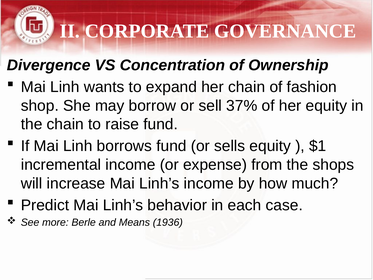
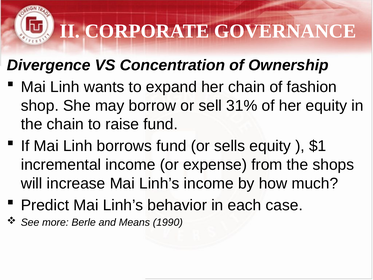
37%: 37% -> 31%
1936: 1936 -> 1990
